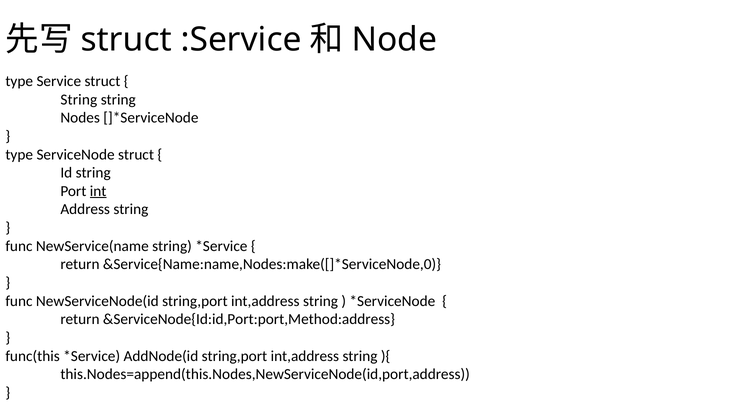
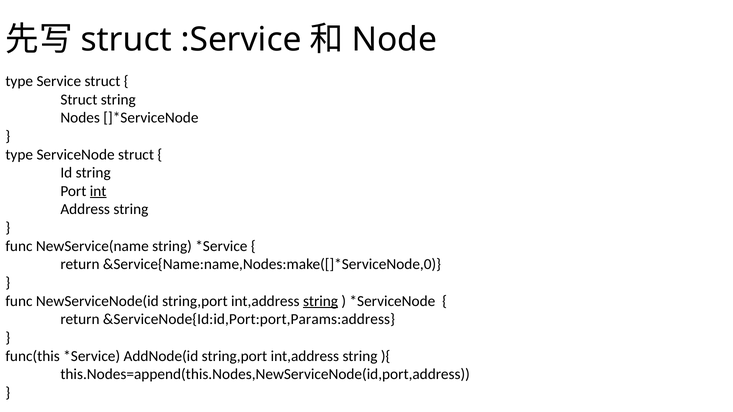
String at (79, 100): String -> Struct
string at (320, 301) underline: none -> present
&ServiceNode{Id:id,Port:port,Method:address: &ServiceNode{Id:id,Port:port,Method:address -> &ServiceNode{Id:id,Port:port,Params:address
